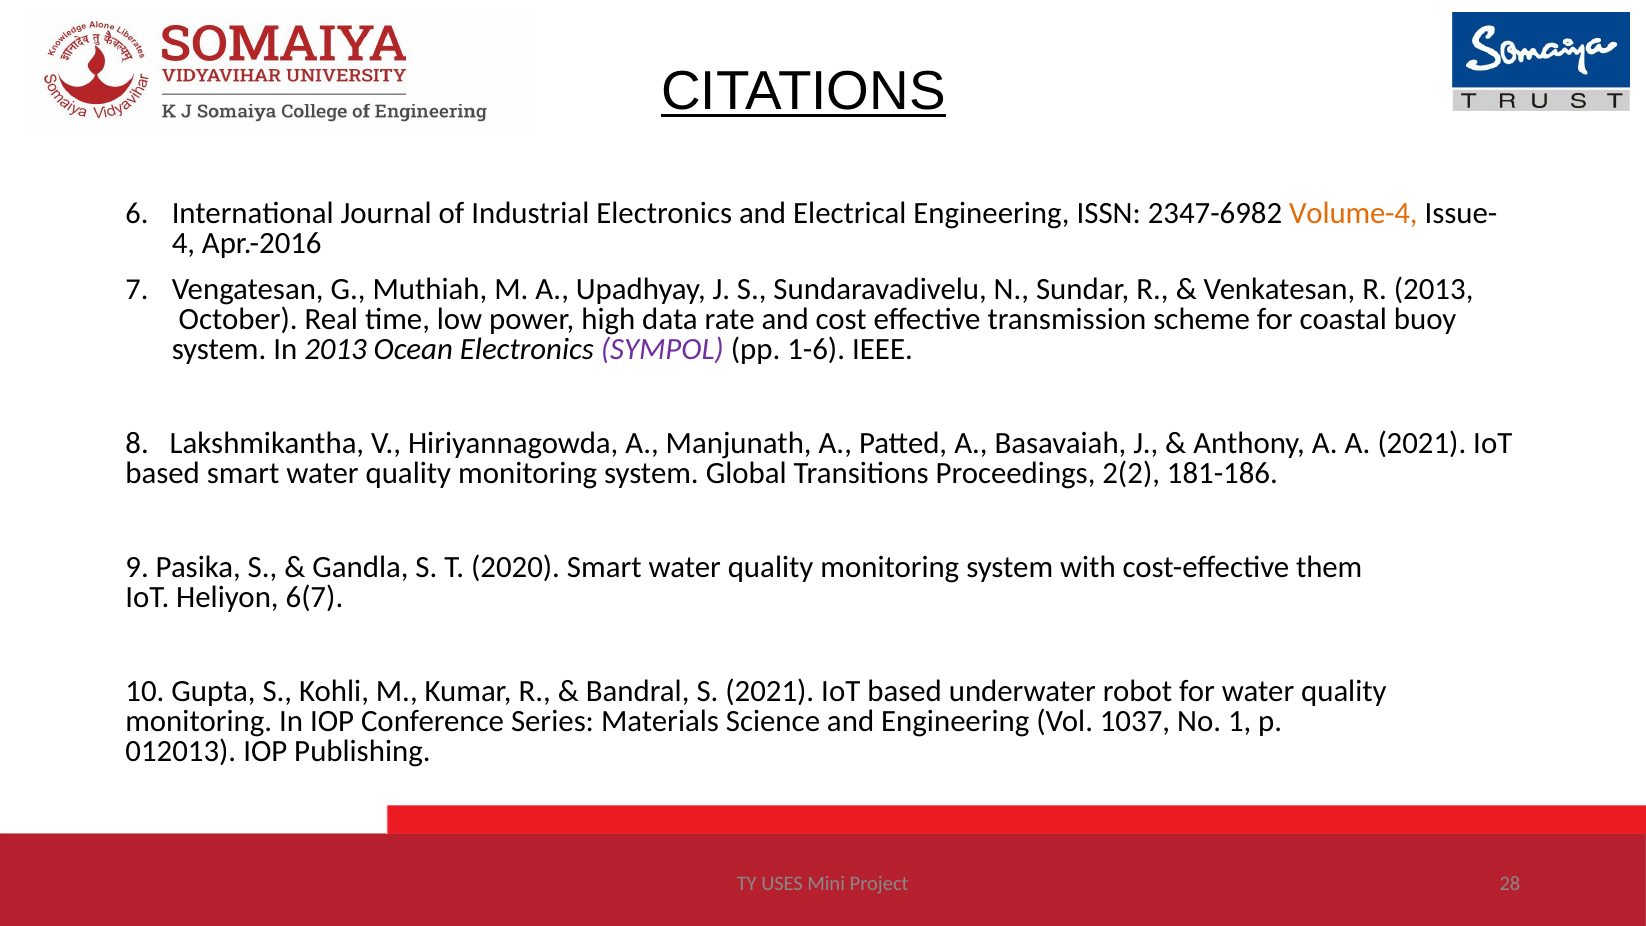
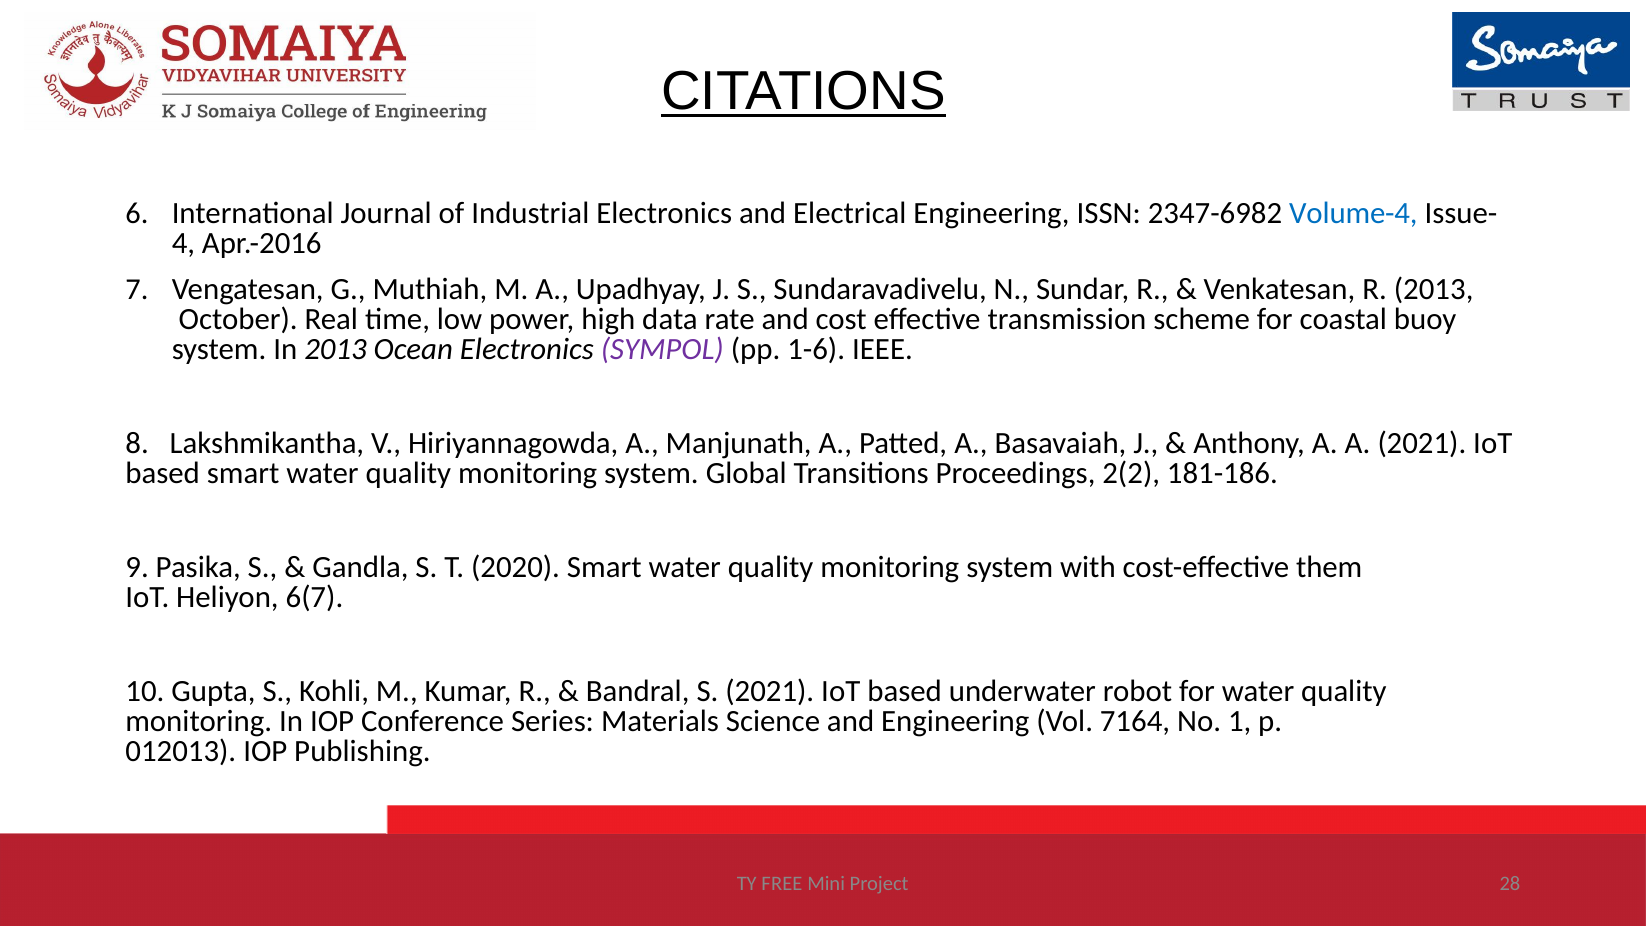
Volume-4 colour: orange -> blue
1037: 1037 -> 7164
USES: USES -> FREE
